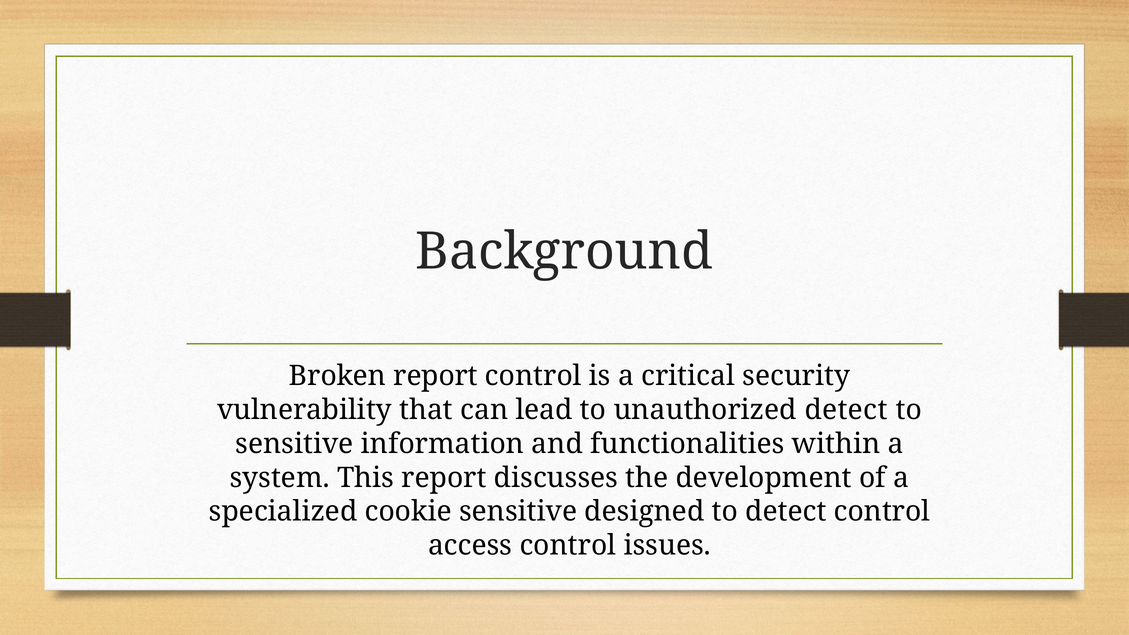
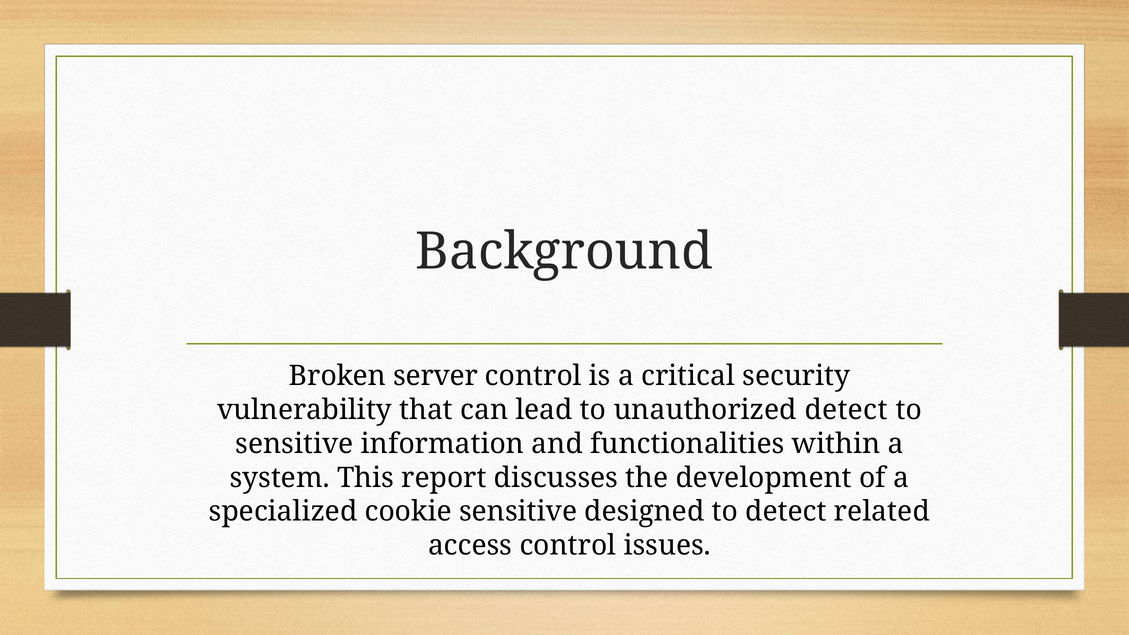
Broken report: report -> server
detect control: control -> related
